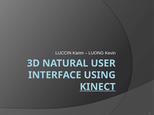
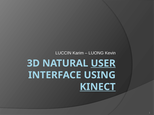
USER underline: none -> present
